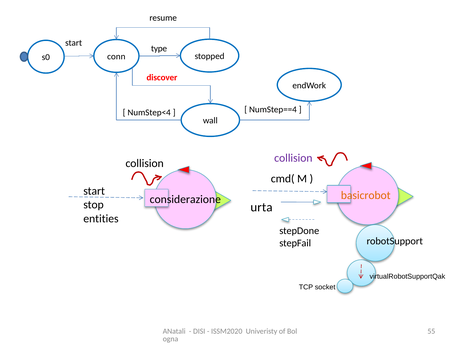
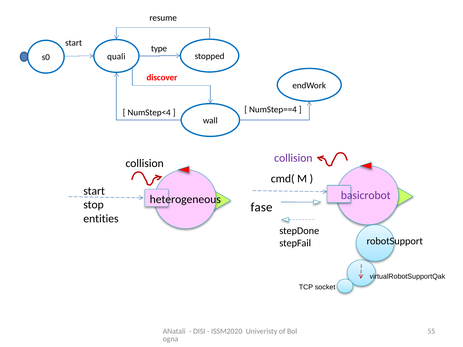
conn: conn -> quali
basicrobot colour: orange -> purple
considerazione: considerazione -> heterogeneous
urta: urta -> fase
